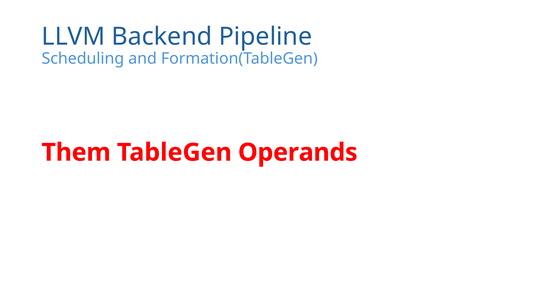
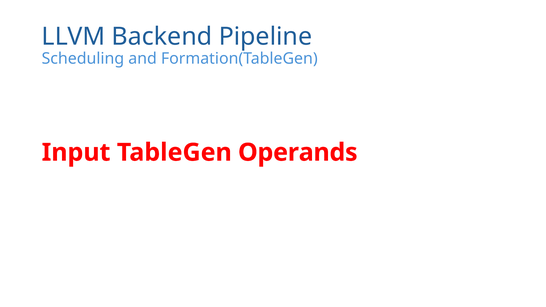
Them: Them -> Input
